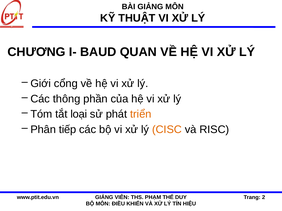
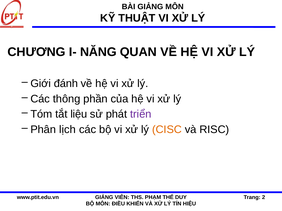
BAUD: BAUD -> NĂNG
cổng: cổng -> đánh
loại: loại -> liệu
triển colour: orange -> purple
tiếp: tiếp -> lịch
